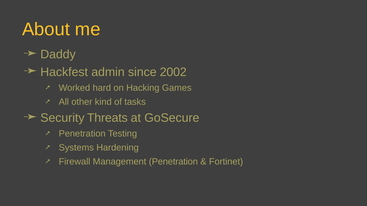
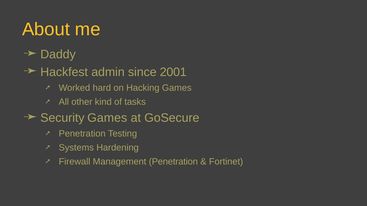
2002: 2002 -> 2001
Threats at (107, 118): Threats -> Games
